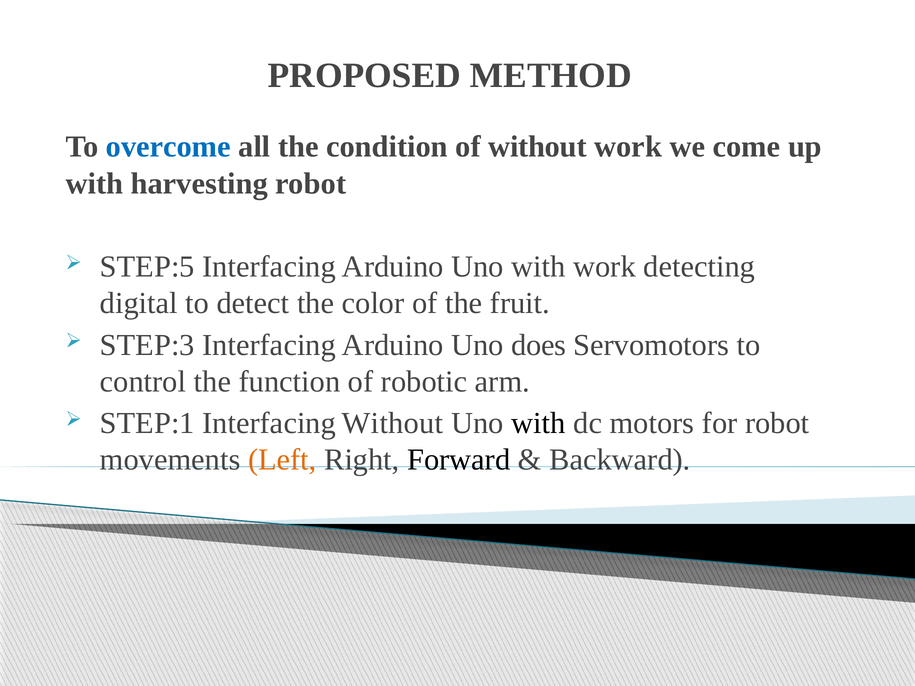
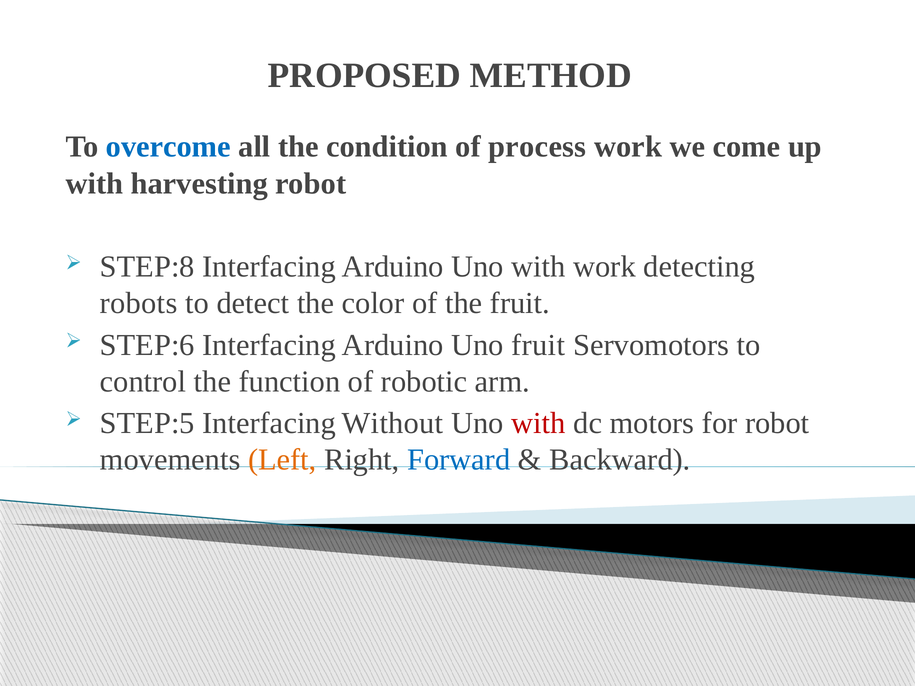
of without: without -> process
STEP:5: STEP:5 -> STEP:8
digital: digital -> robots
STEP:3: STEP:3 -> STEP:6
Uno does: does -> fruit
STEP:1: STEP:1 -> STEP:5
with at (538, 423) colour: black -> red
Forward colour: black -> blue
